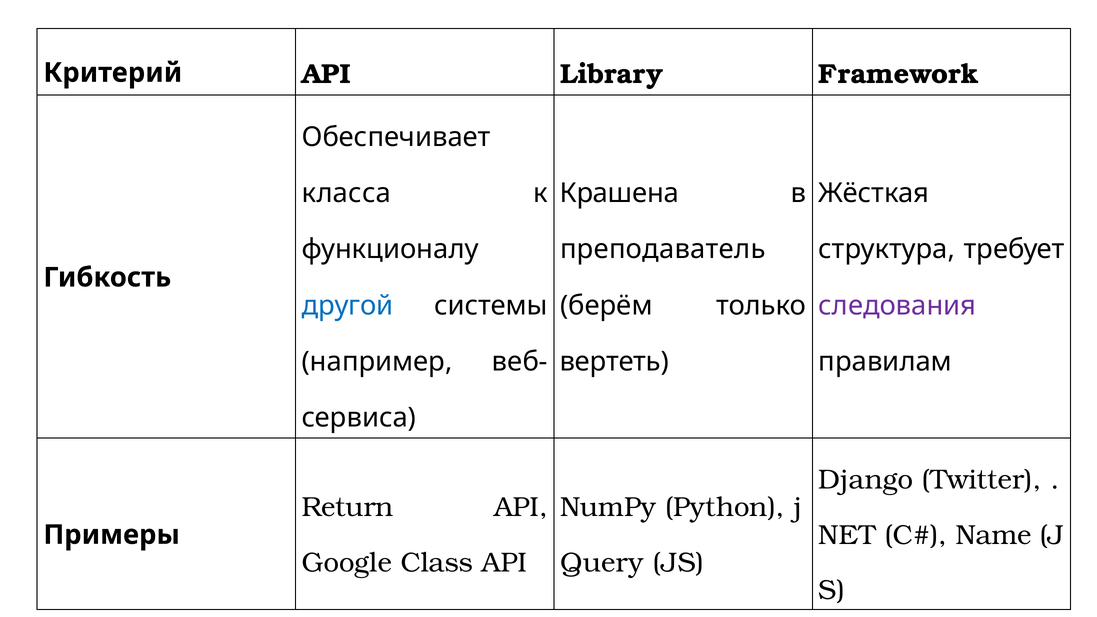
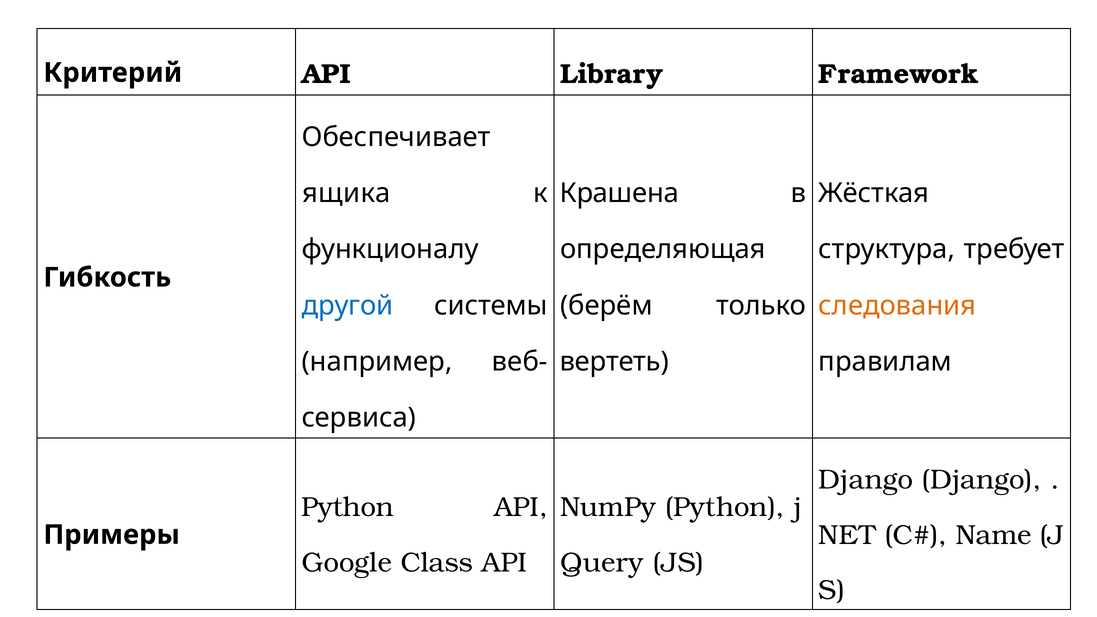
класса: класса -> ящика
преподаватель: преподаватель -> определяющая
следования colour: purple -> orange
Django Twitter: Twitter -> Django
Return at (348, 507): Return -> Python
